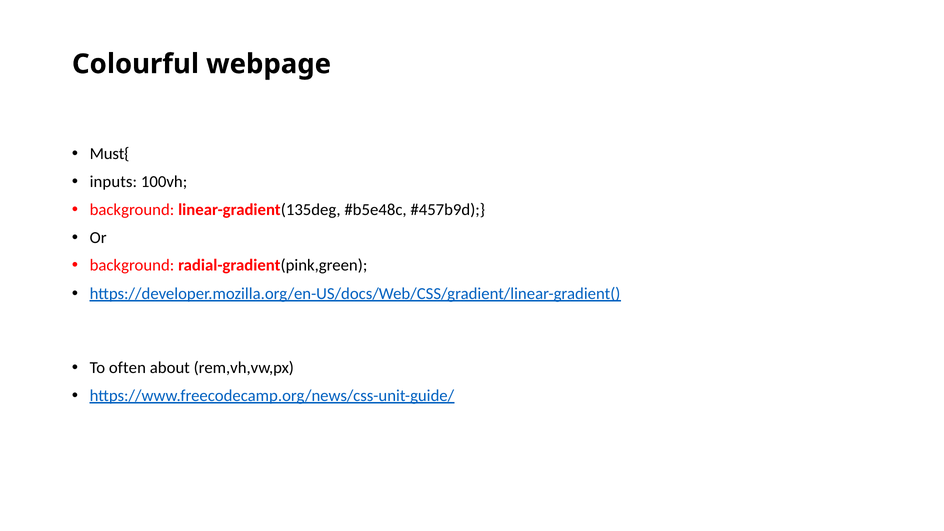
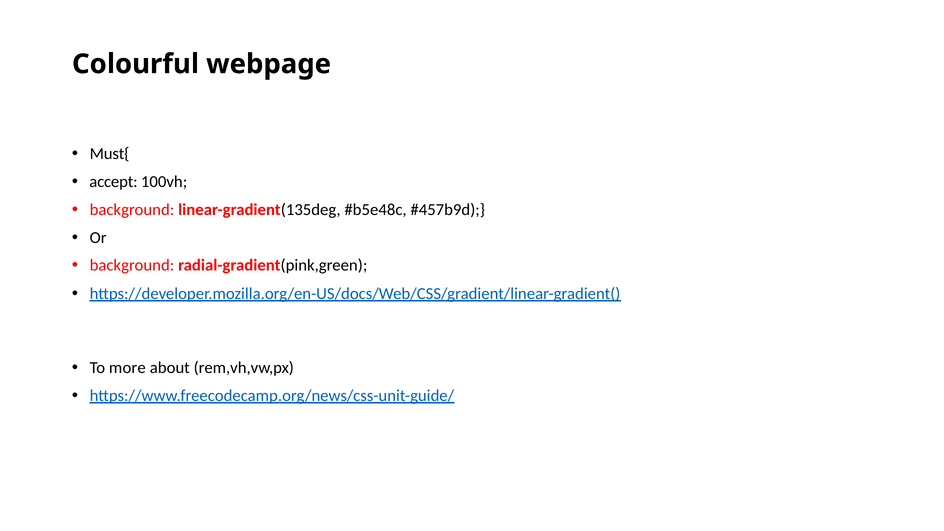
inputs: inputs -> accept
often: often -> more
